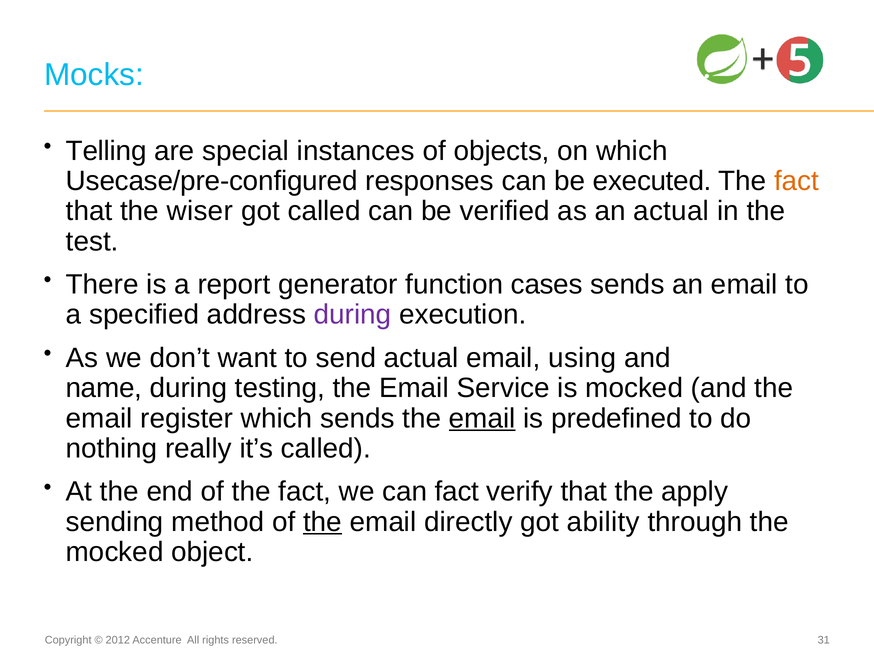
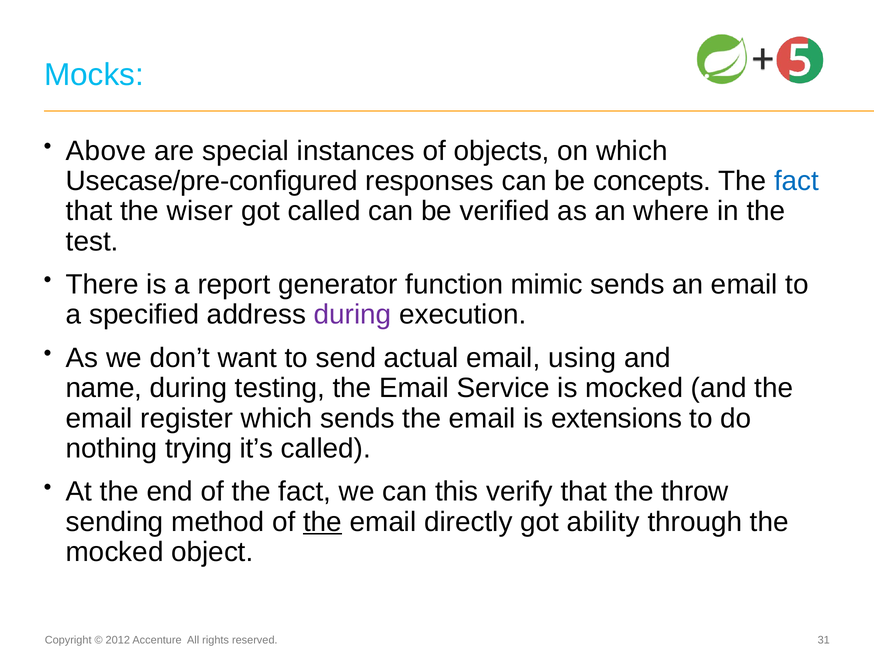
Telling: Telling -> Above
executed: executed -> concepts
fact at (797, 181) colour: orange -> blue
an actual: actual -> where
cases: cases -> mimic
email at (482, 418) underline: present -> none
predefined: predefined -> extensions
really: really -> trying
can fact: fact -> this
apply: apply -> throw
